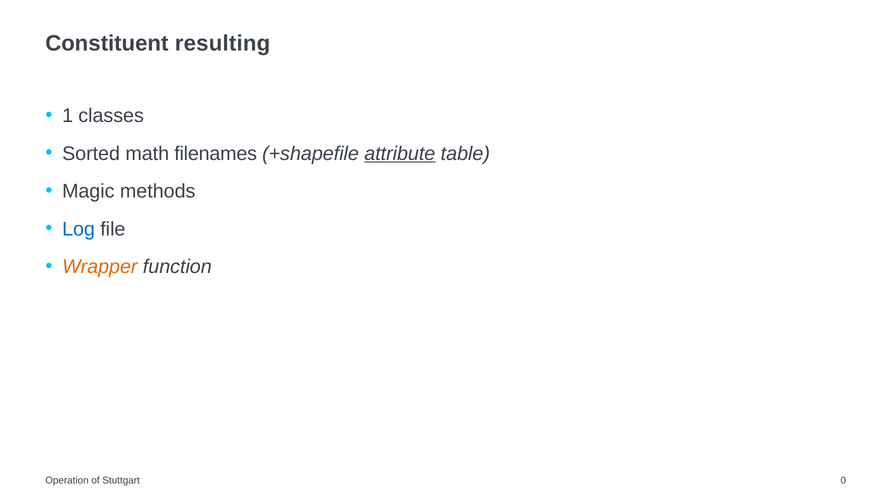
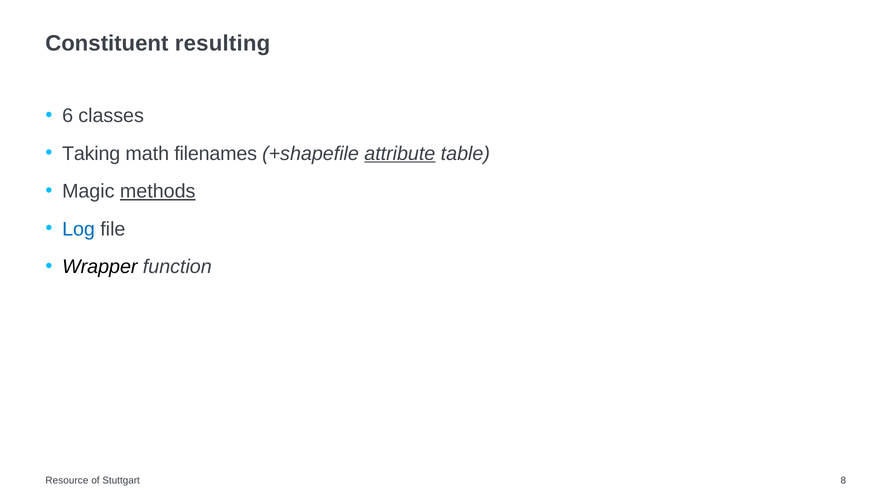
1: 1 -> 6
Sorted: Sorted -> Taking
methods underline: none -> present
Wrapper colour: orange -> black
Operation: Operation -> Resource
0: 0 -> 8
